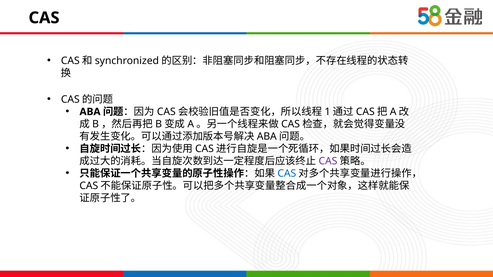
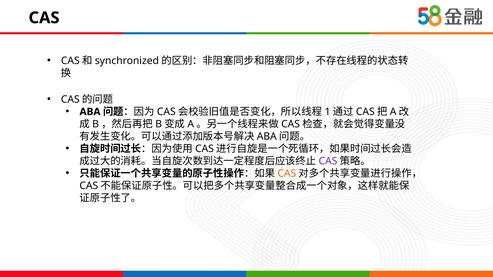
CAS at (287, 174) colour: blue -> orange
